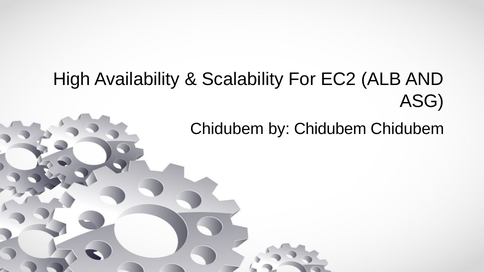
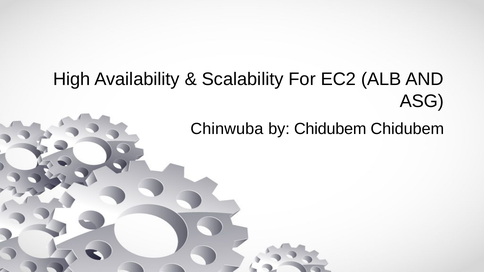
Chidubem at (227, 129): Chidubem -> Chinwuba
